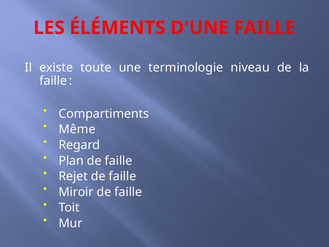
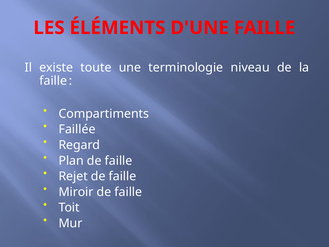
Même: Même -> Faillée
